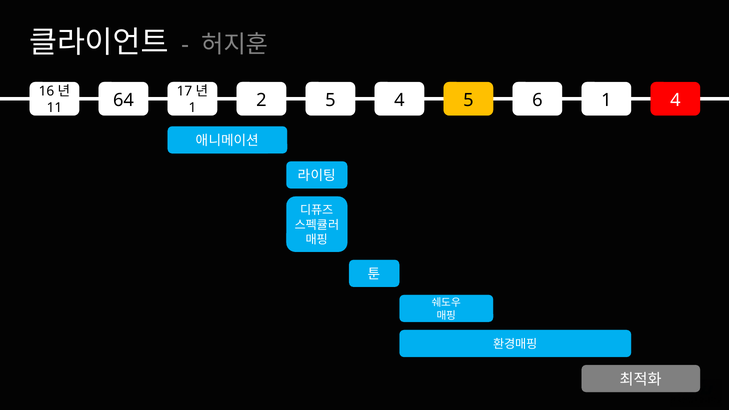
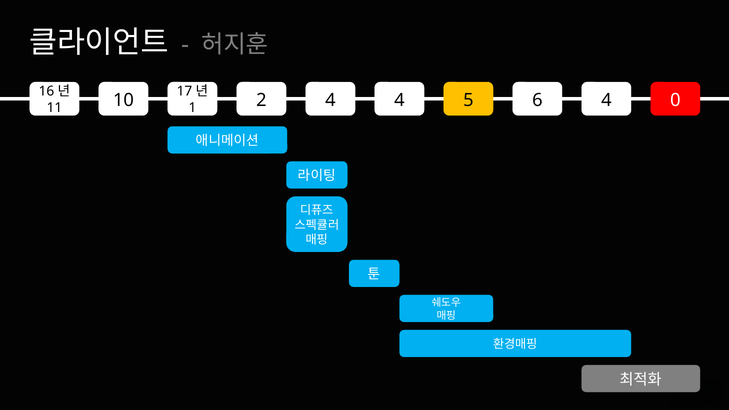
2 5: 5 -> 4
6 1: 1 -> 4
4 at (675, 100): 4 -> 0
64: 64 -> 10
